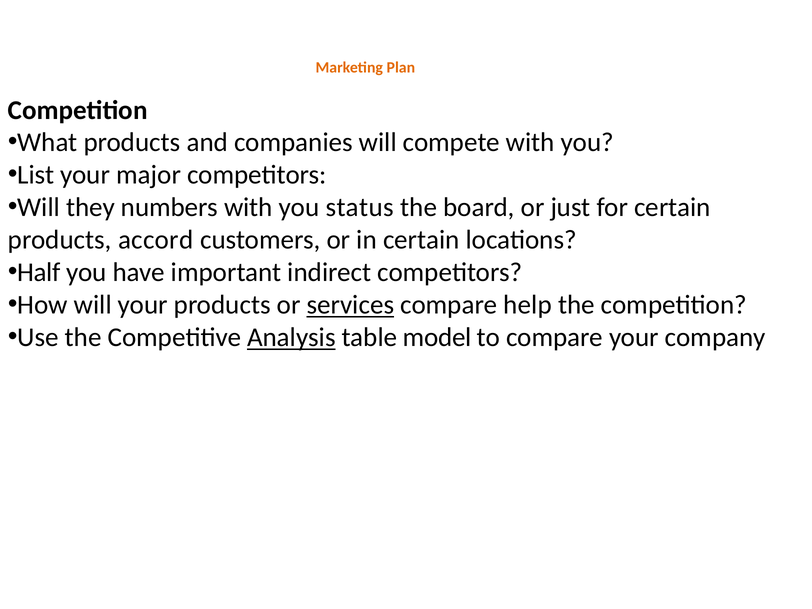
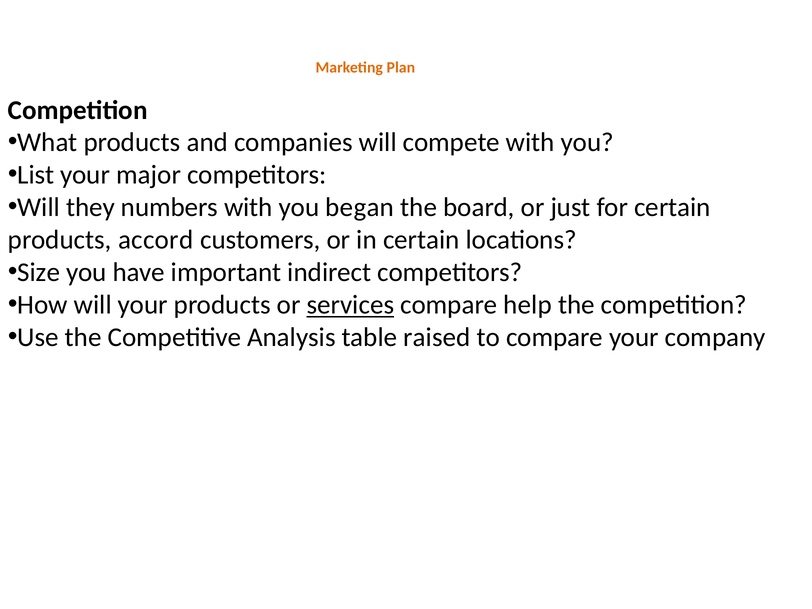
status: status -> began
Half: Half -> Size
Analysis underline: present -> none
model: model -> raised
